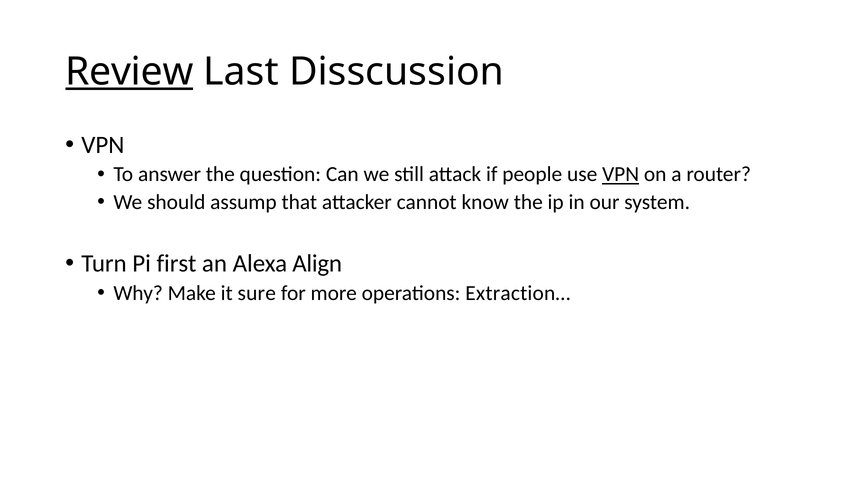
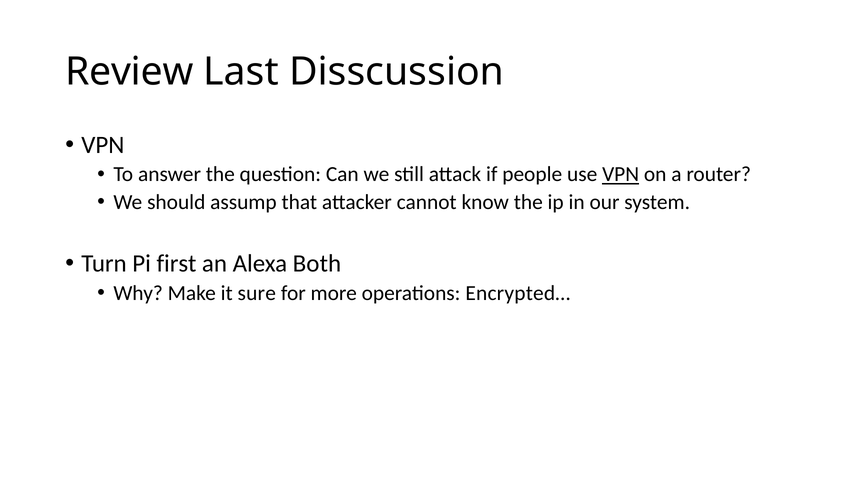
Review underline: present -> none
Align: Align -> Both
Extraction…: Extraction… -> Encrypted…
